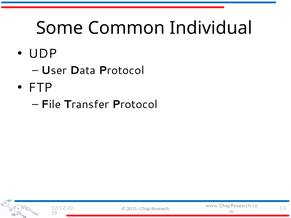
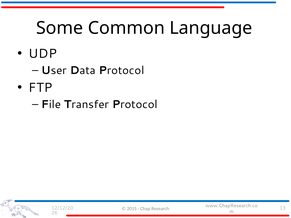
Individual: Individual -> Language
